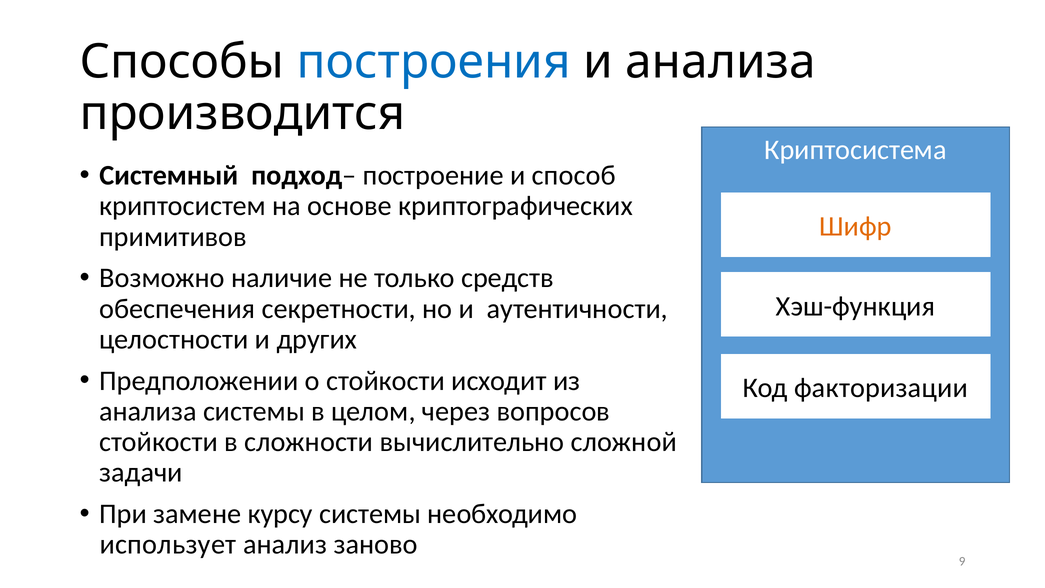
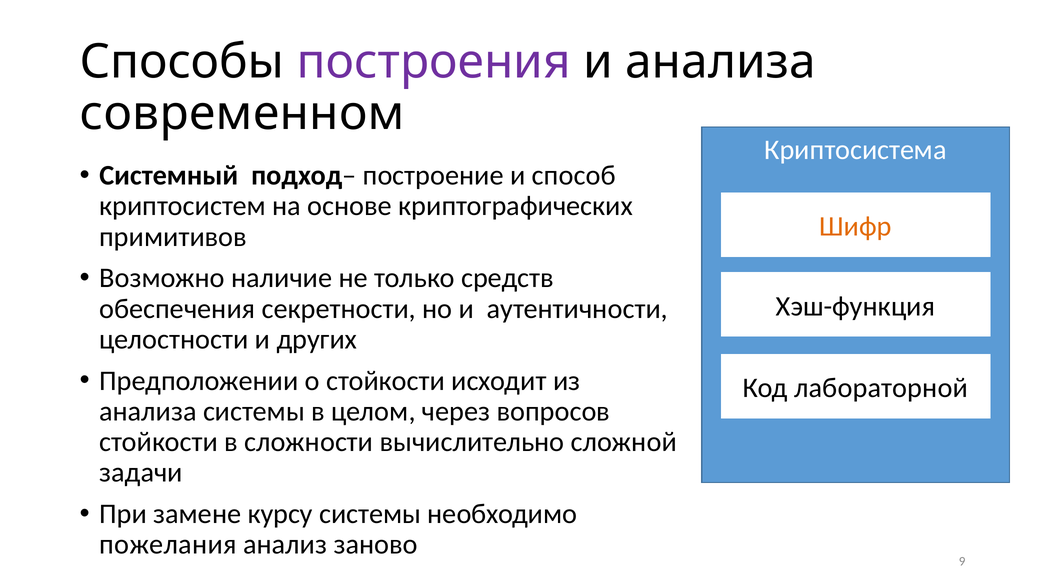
построения colour: blue -> purple
производится: производится -> современном
факторизации: факторизации -> лабораторной
использует: использует -> пожелания
